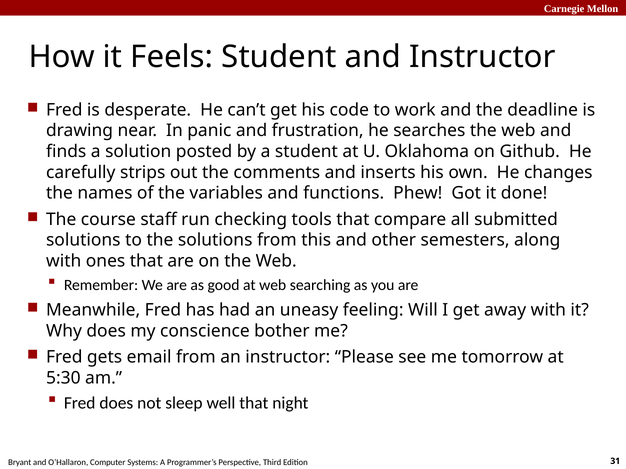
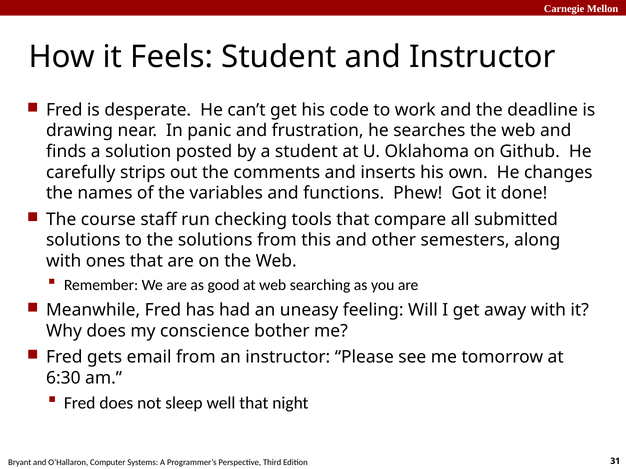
5:30: 5:30 -> 6:30
